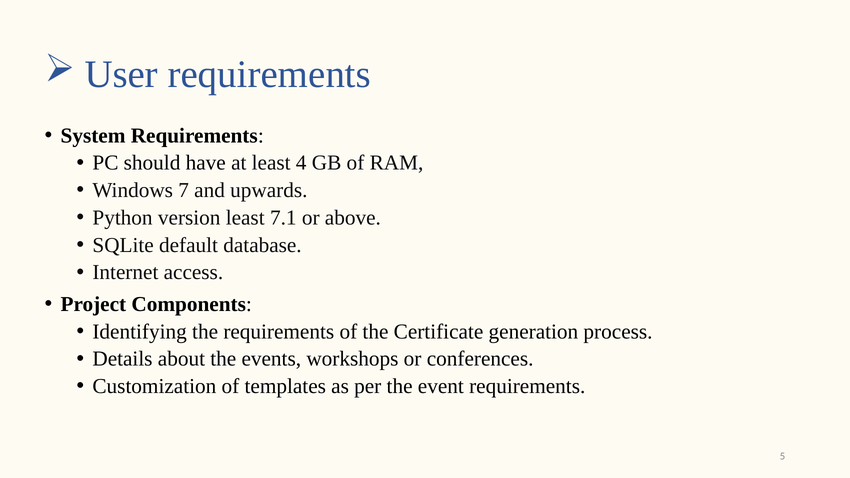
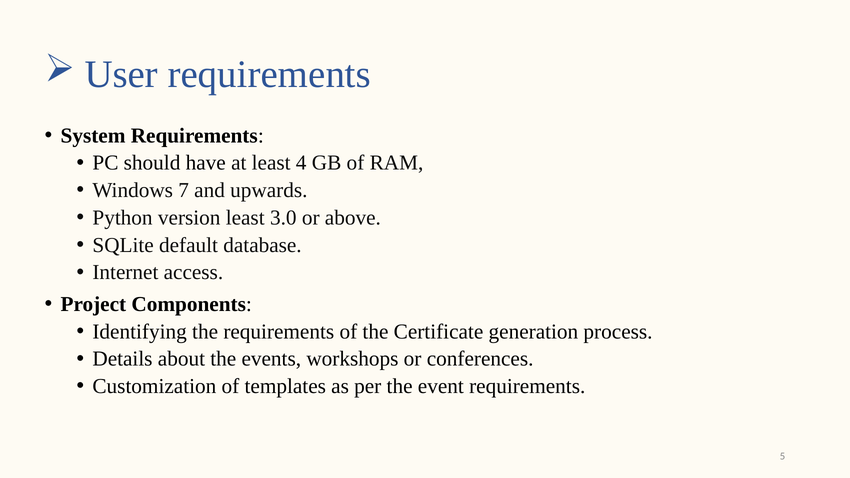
7.1: 7.1 -> 3.0
